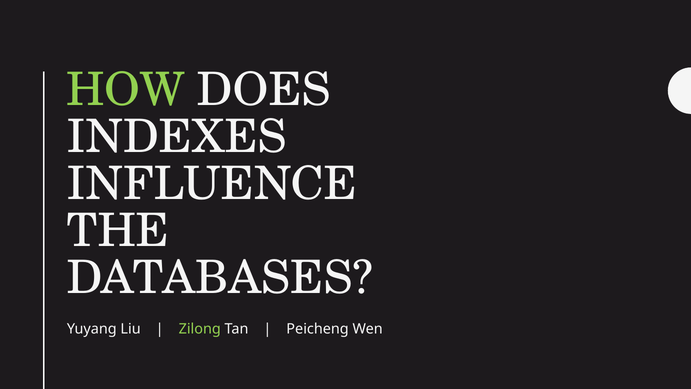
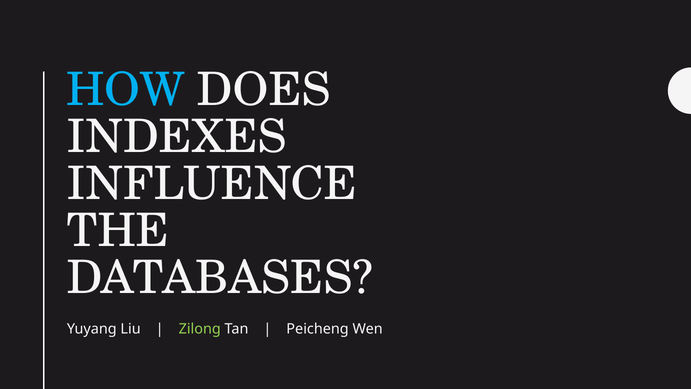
HOW colour: light green -> light blue
